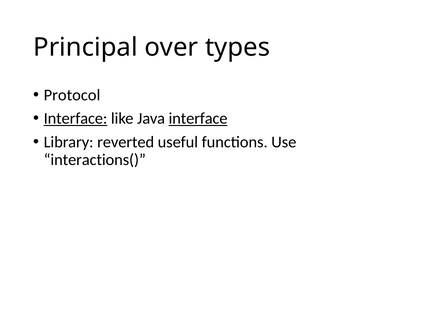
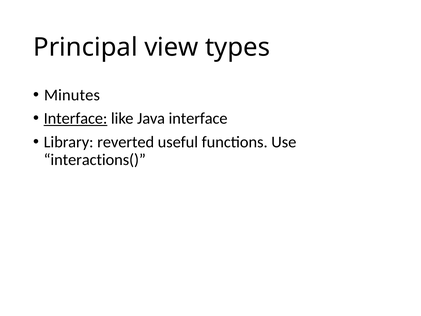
over: over -> view
Protocol: Protocol -> Minutes
interface at (198, 118) underline: present -> none
